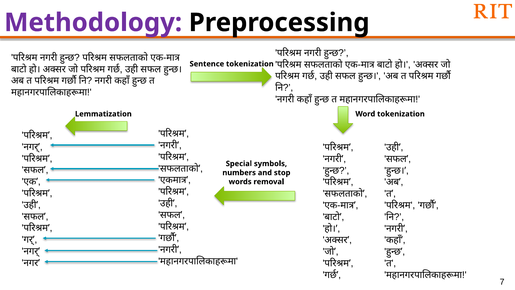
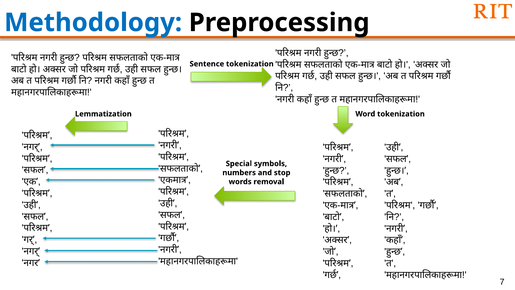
Methodology colour: purple -> blue
